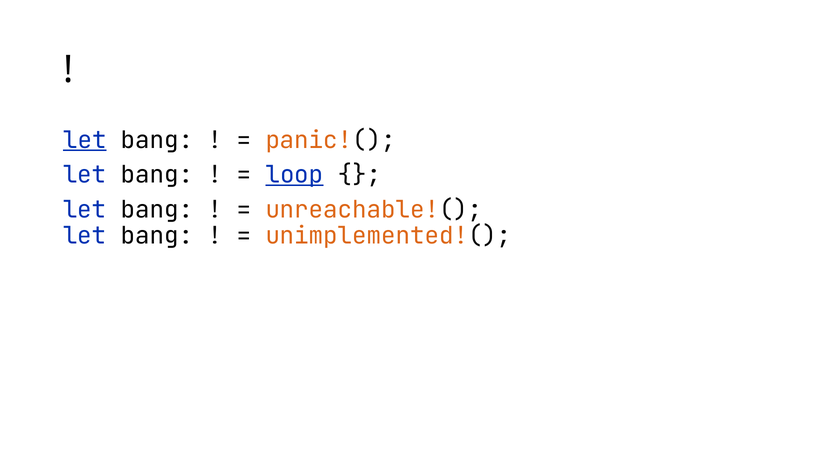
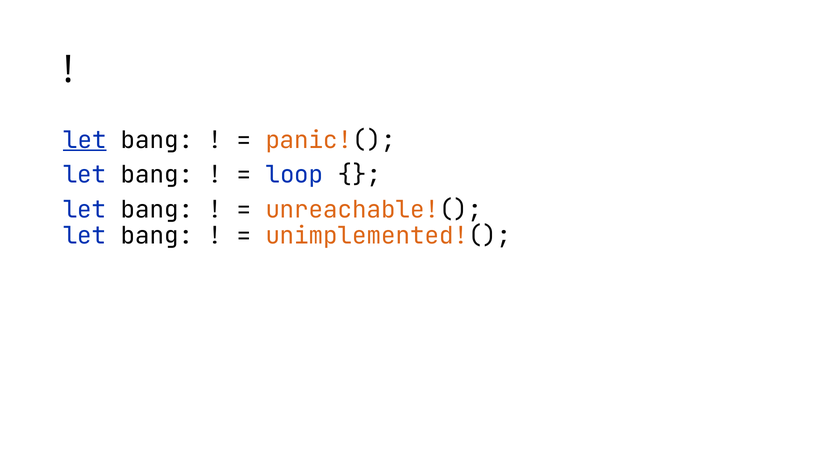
loop underline: present -> none
